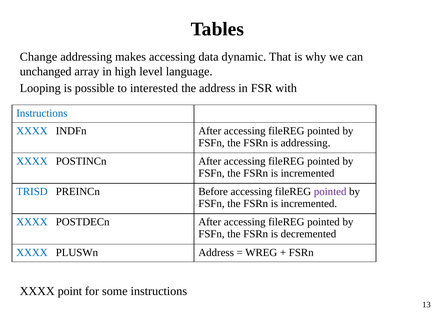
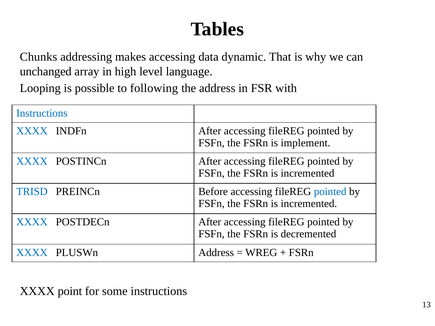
Change: Change -> Chunks
interested: interested -> following
is addressing: addressing -> implement
pointed at (330, 192) colour: purple -> blue
